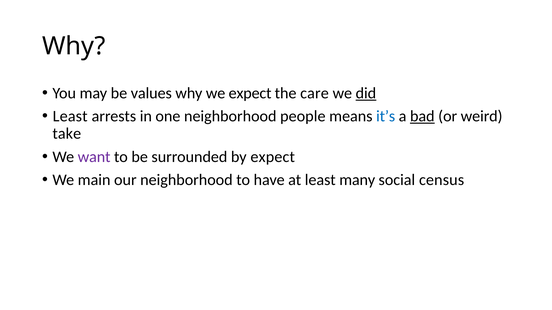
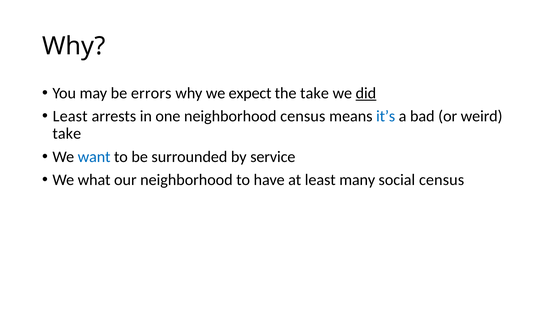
values: values -> errors
the care: care -> take
neighborhood people: people -> census
bad underline: present -> none
want colour: purple -> blue
by expect: expect -> service
main: main -> what
